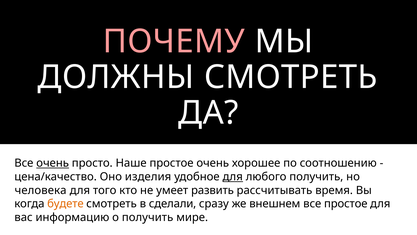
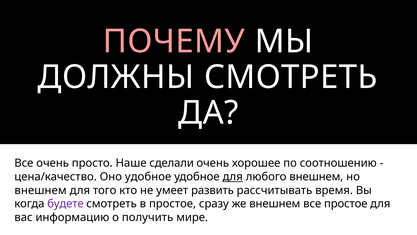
очень at (53, 163) underline: present -> none
Наше простое: простое -> сделали
Оно изделия: изделия -> удобное
любого получить: получить -> внешнем
человека at (41, 190): человека -> внешнем
будете colour: orange -> purple
в сделали: сделали -> простое
